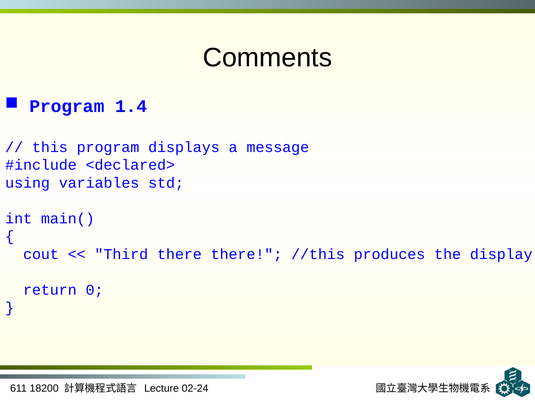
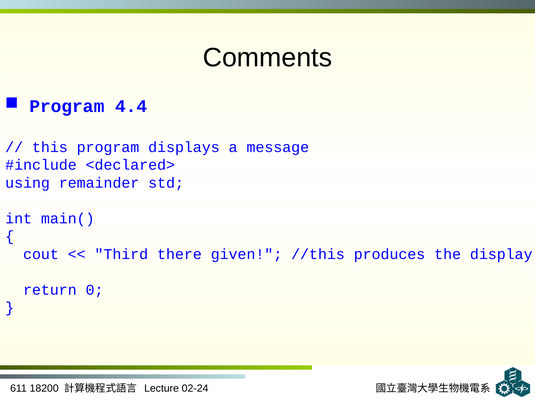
1.4: 1.4 -> 4.4
variables: variables -> remainder
there there: there -> given
